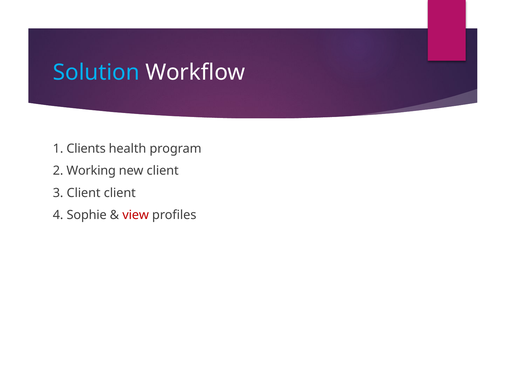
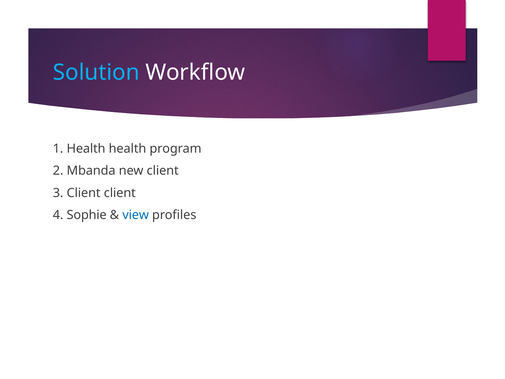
1 Clients: Clients -> Health
Working: Working -> Mbanda
view colour: red -> blue
